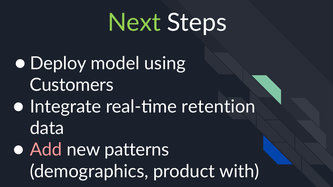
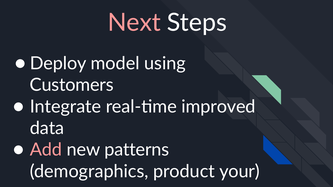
Next colour: light green -> pink
retention: retention -> improved
with: with -> your
